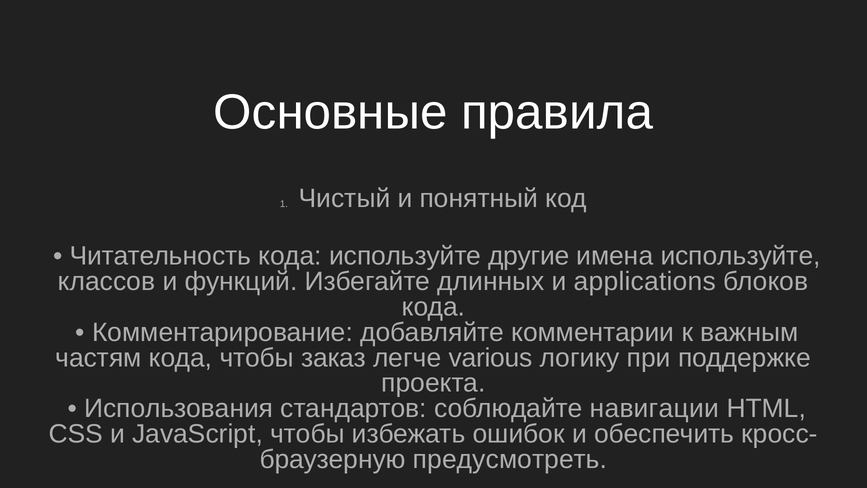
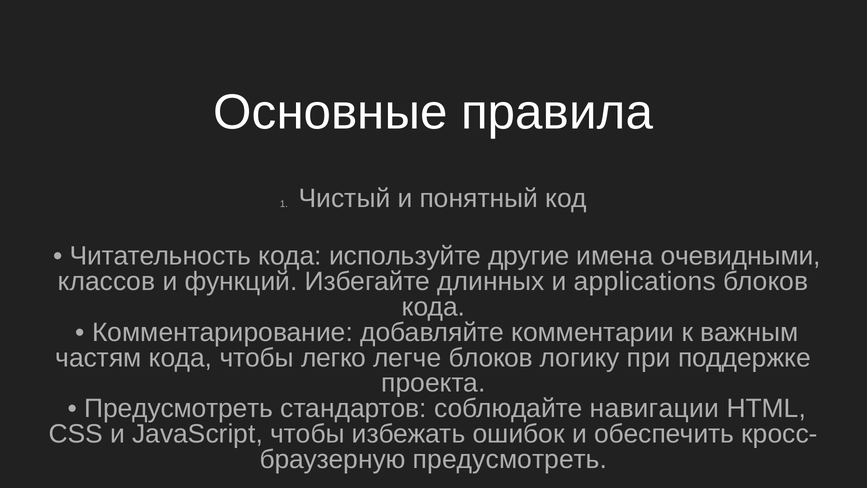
имена используйте: используйте -> очевидными
заказ: заказ -> легко
легче various: various -> блоков
Использования at (179, 408): Использования -> Предусмотреть
